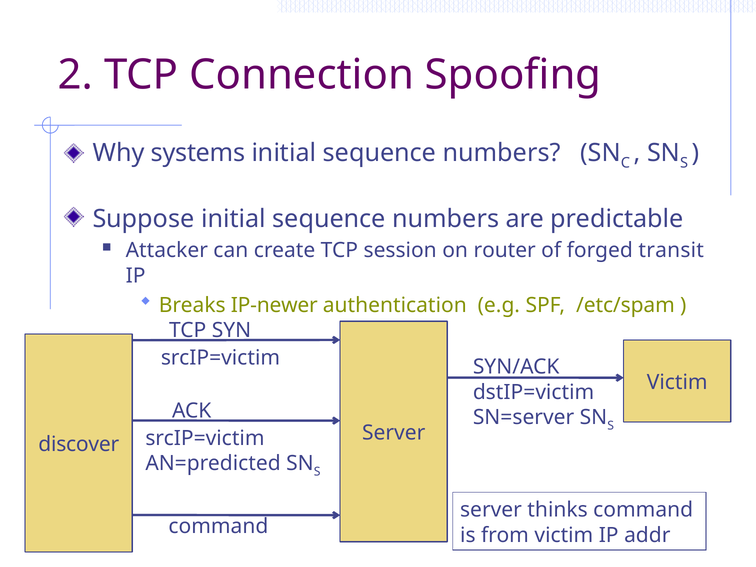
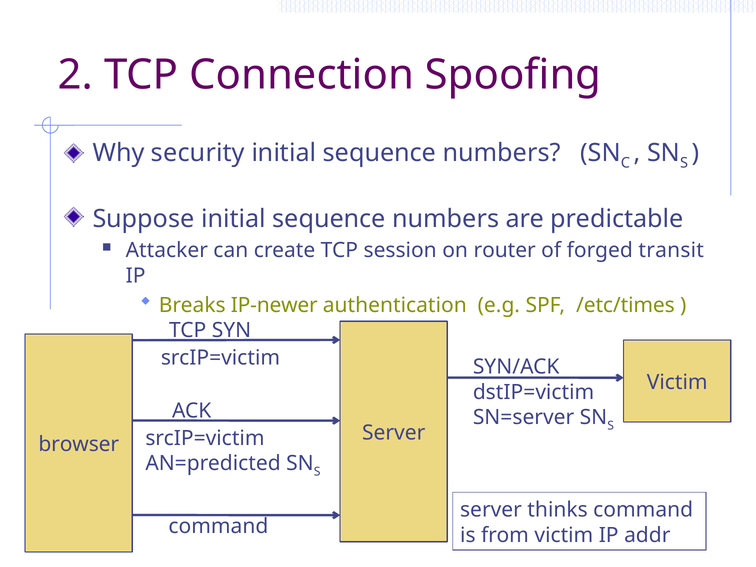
systems: systems -> security
/etc/spam: /etc/spam -> /etc/times
discover: discover -> browser
